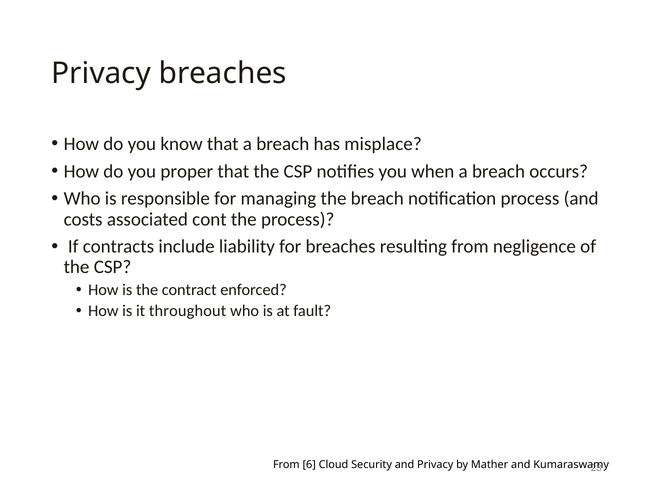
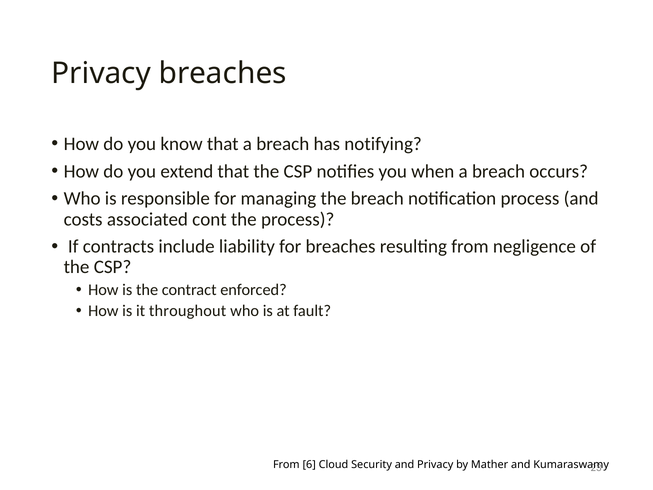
misplace: misplace -> notifying
proper: proper -> extend
